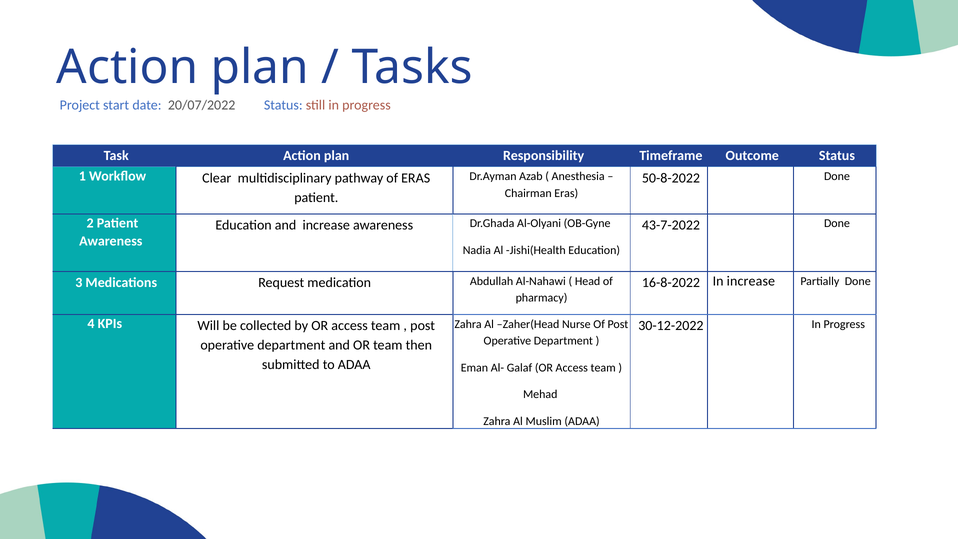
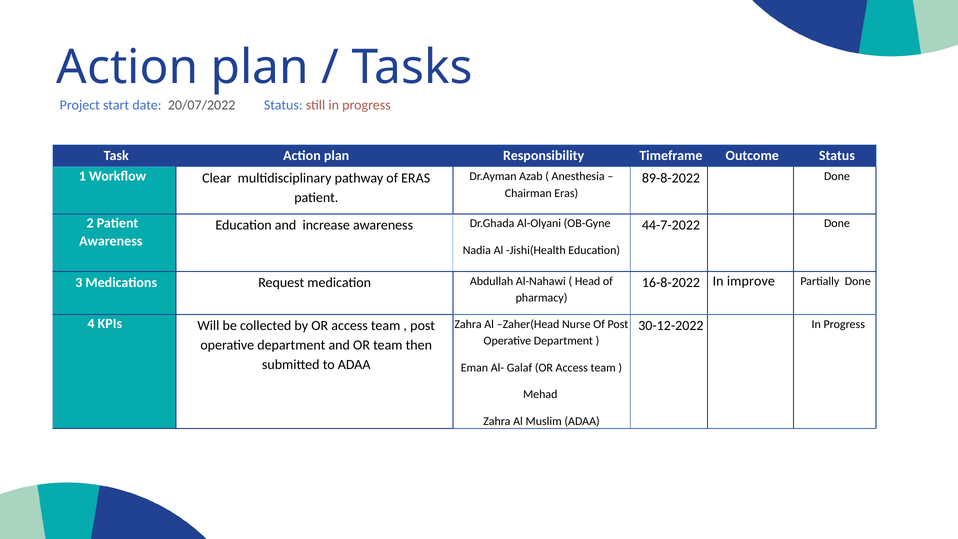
50-8-2022: 50-8-2022 -> 89-8-2022
43-7-2022: 43-7-2022 -> 44-7-2022
In increase: increase -> improve
